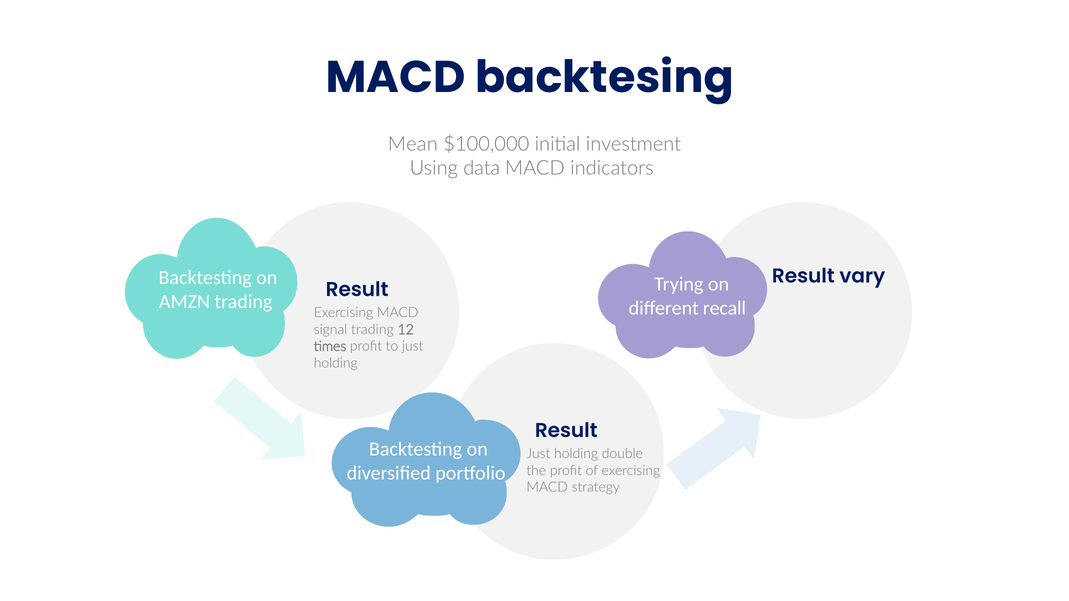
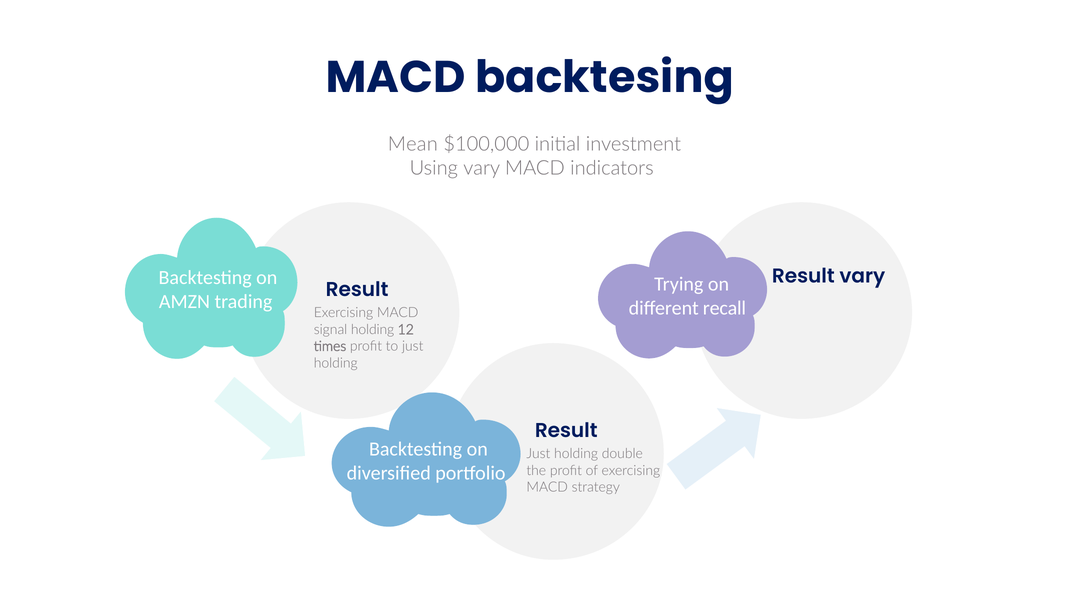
Using data: data -> vary
signal trading: trading -> holding
